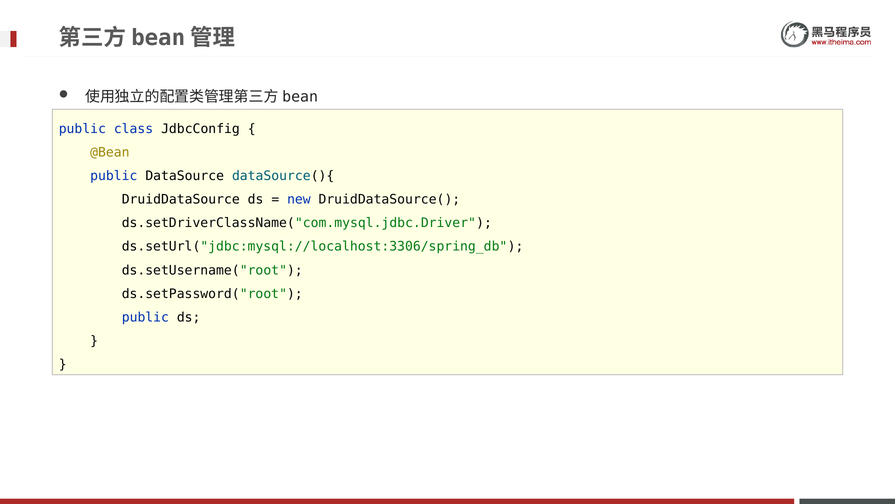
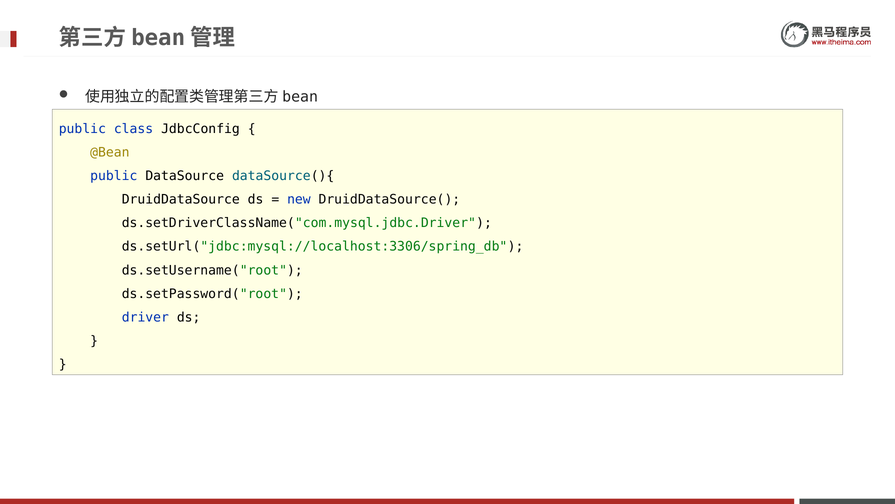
public at (145, 317): public -> driver
